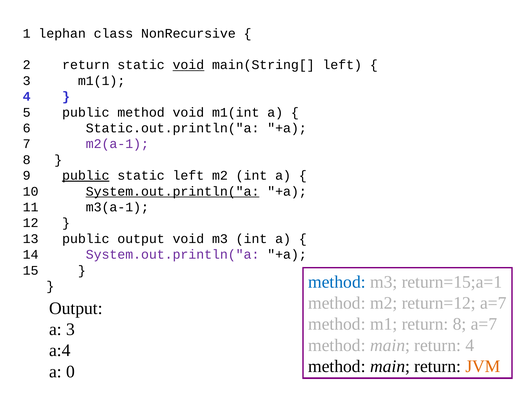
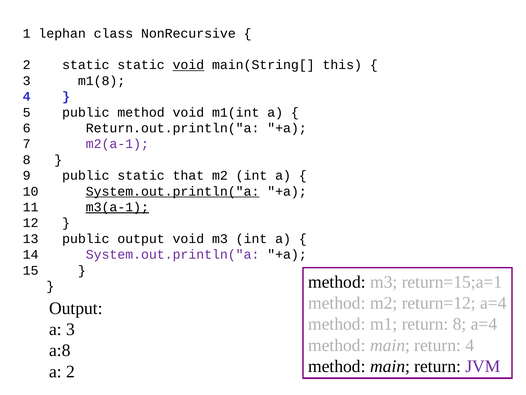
2 return: return -> static
main(String[ left: left -> this
m1(1: m1(1 -> m1(8
Static.out.println("a: Static.out.println("a -> Return.out.println("a
public at (86, 175) underline: present -> none
static left: left -> that
m3(a-1 underline: none -> present
method at (337, 282) colour: blue -> black
return=12 a=7: a=7 -> a=4
8 a=7: a=7 -> a=4
a:4: a:4 -> a:8
JVM colour: orange -> purple
a 0: 0 -> 2
